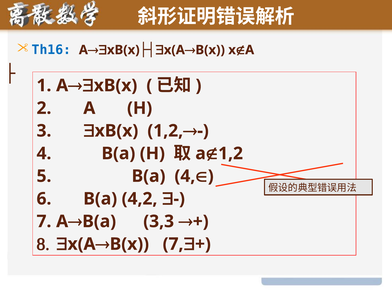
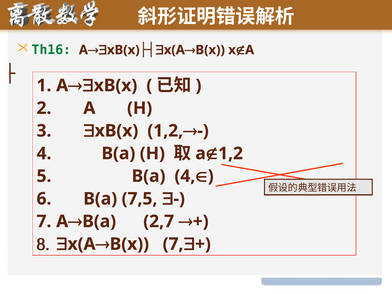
Th16 colour: blue -> green
4,2: 4,2 -> 7,5
3,3: 3,3 -> 2,7
